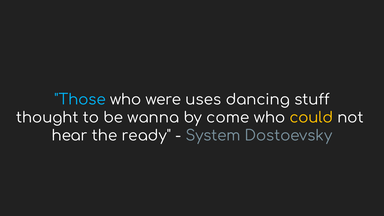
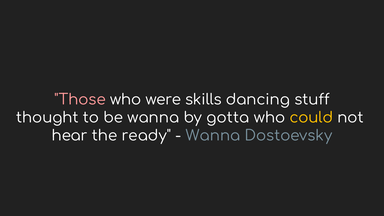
Those colour: light blue -> pink
uses: uses -> skills
come: come -> gotta
System at (213, 136): System -> Wanna
